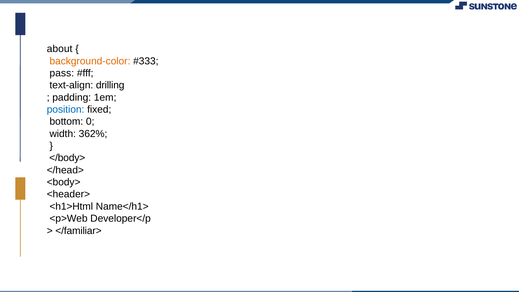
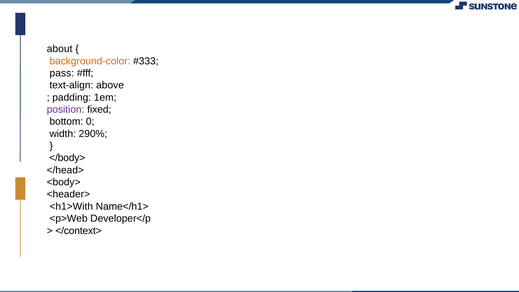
drilling: drilling -> above
position colour: blue -> purple
362%: 362% -> 290%
<h1>Html: <h1>Html -> <h1>With
</familiar>: </familiar> -> </context>
